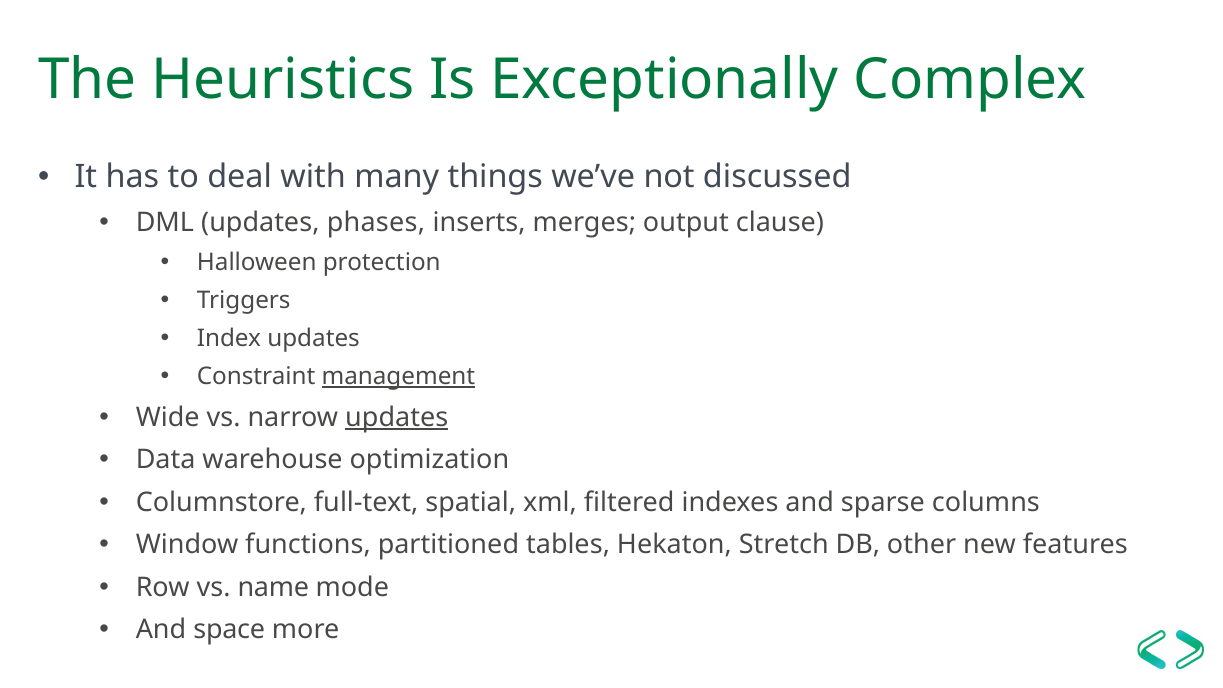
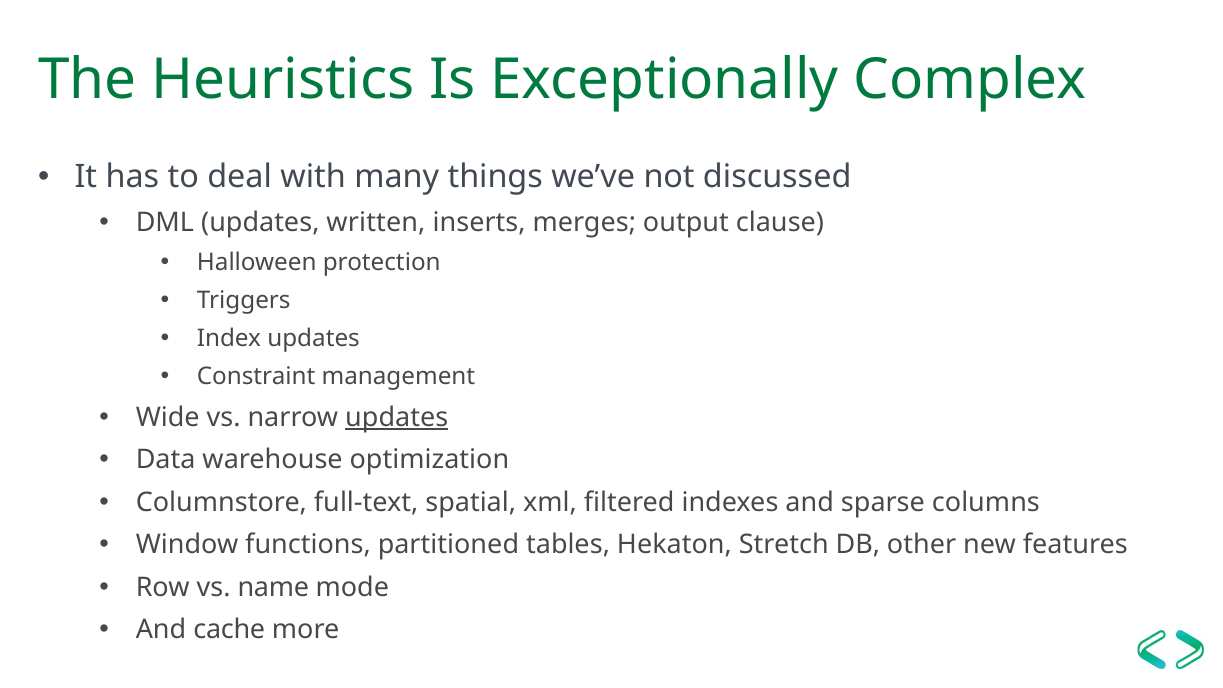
phases: phases -> written
management underline: present -> none
space: space -> cache
